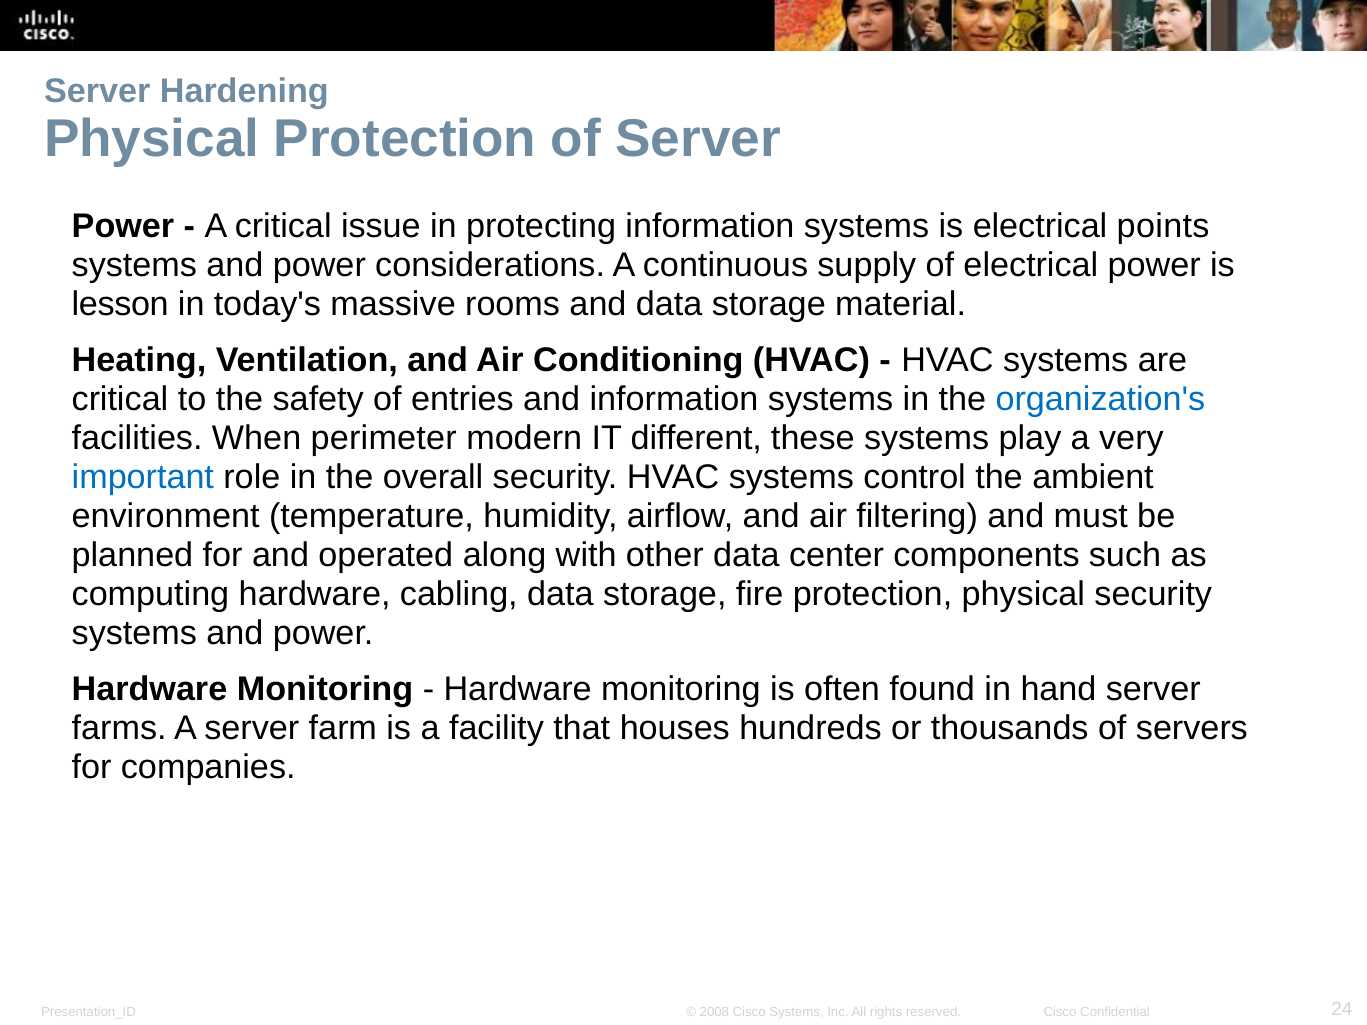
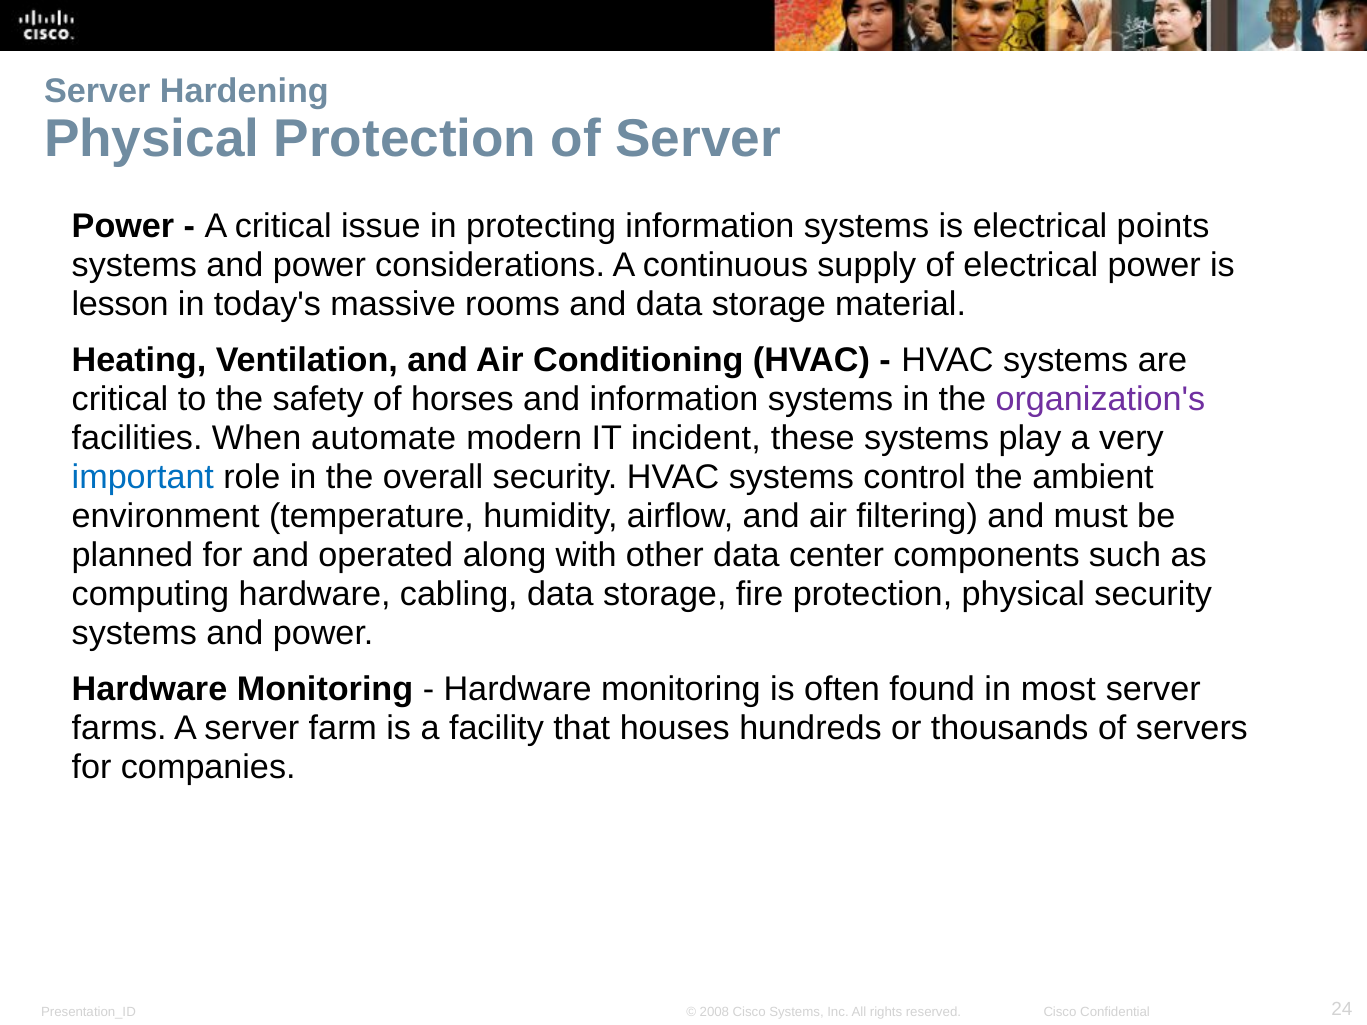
entries: entries -> horses
organization's colour: blue -> purple
perimeter: perimeter -> automate
different: different -> incident
hand: hand -> most
